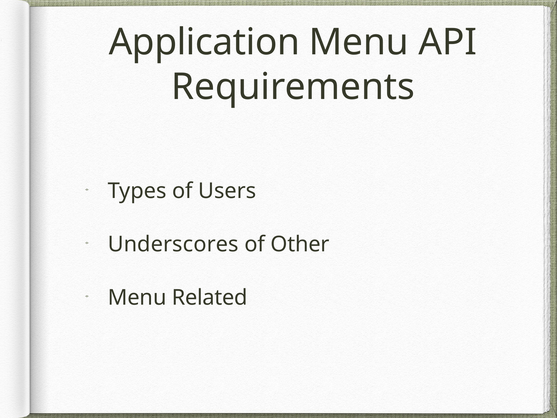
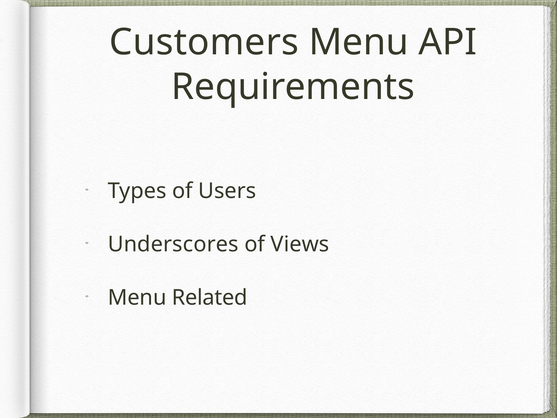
Application: Application -> Customers
Other: Other -> Views
